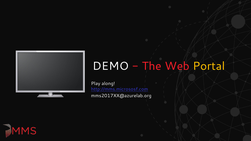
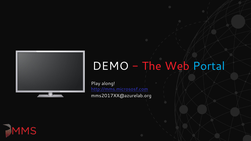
Portal colour: yellow -> light blue
